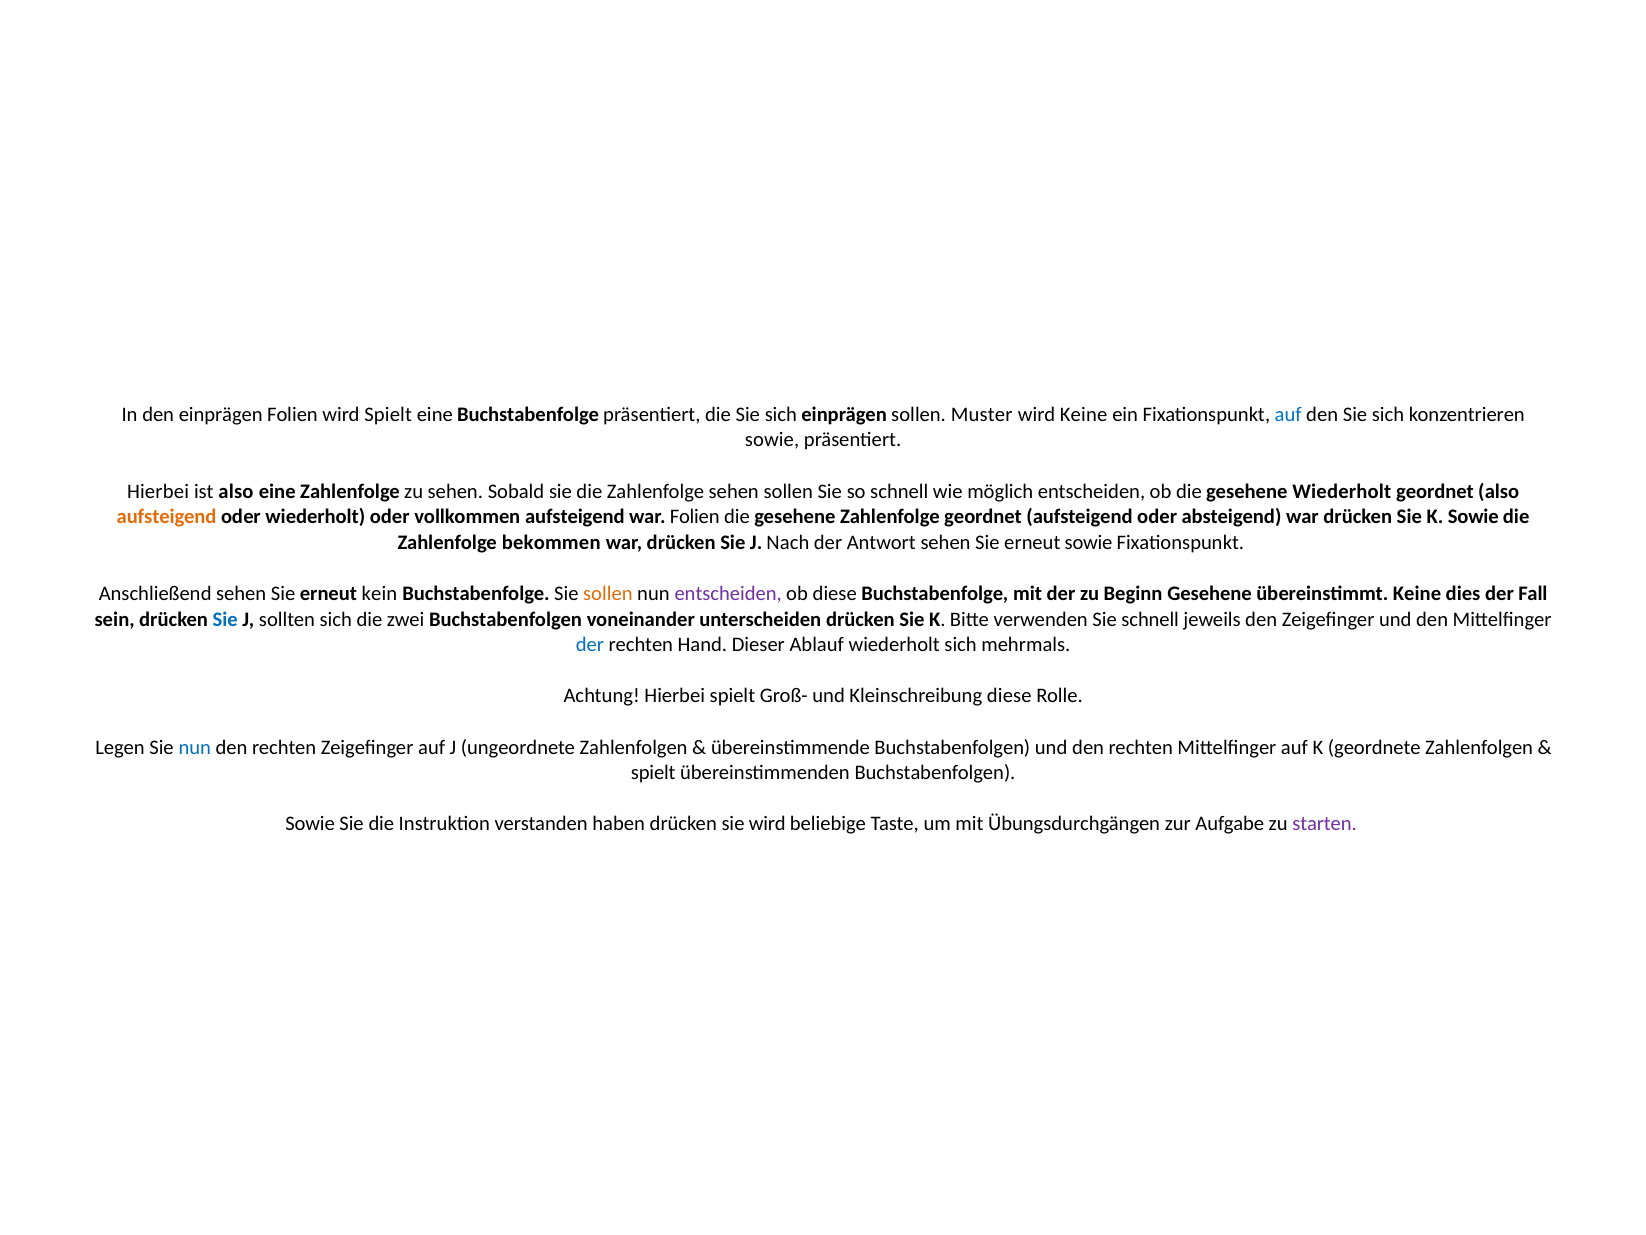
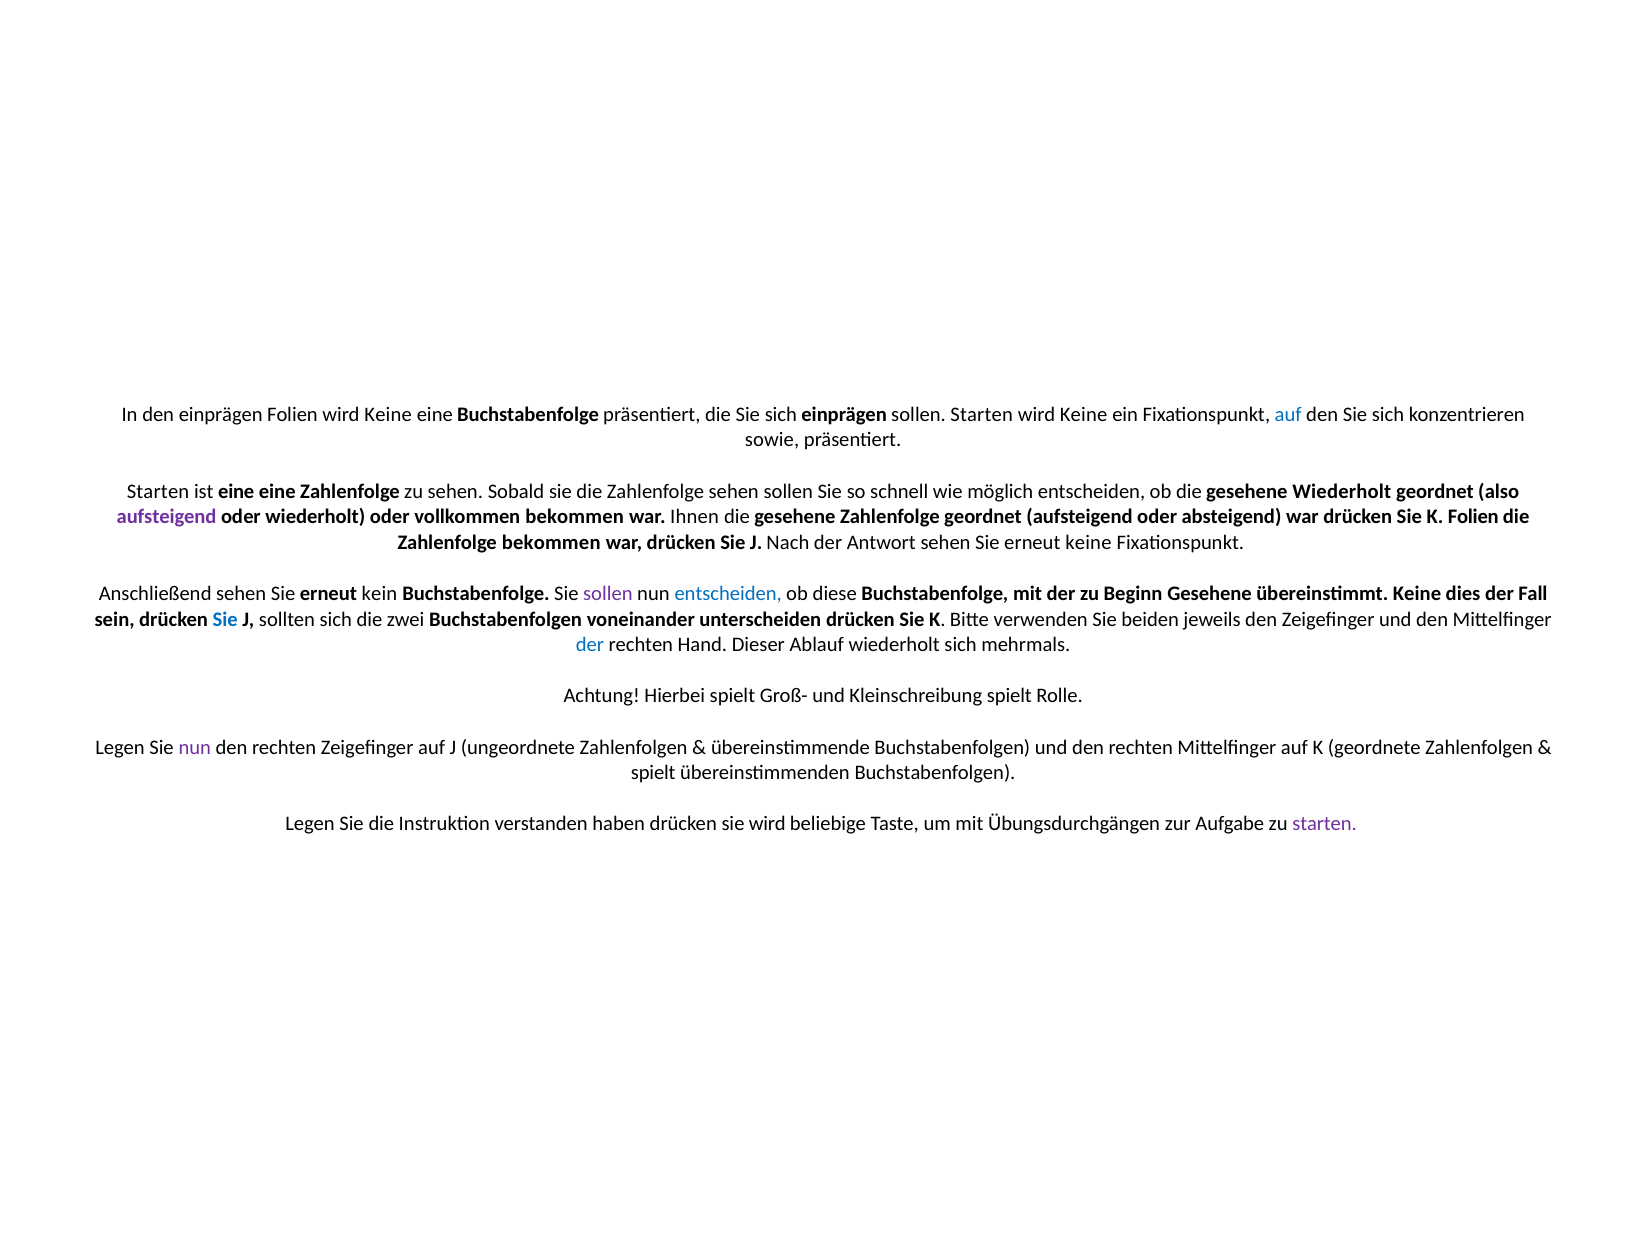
Folien wird Spielt: Spielt -> Keine
sollen Muster: Muster -> Starten
Hierbei at (158, 491): Hierbei -> Starten
ist also: also -> eine
aufsteigend at (167, 517) colour: orange -> purple
vollkommen aufsteigend: aufsteigend -> bekommen
war Folien: Folien -> Ihnen
K Sowie: Sowie -> Folien
erneut sowie: sowie -> keine
sollen at (608, 593) colour: orange -> purple
entscheiden at (728, 593) colour: purple -> blue
Sie schnell: schnell -> beiden
Kleinschreibung diese: diese -> spielt
nun at (195, 747) colour: blue -> purple
Sowie at (310, 824): Sowie -> Legen
